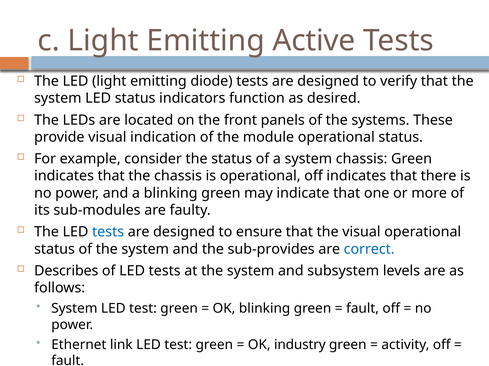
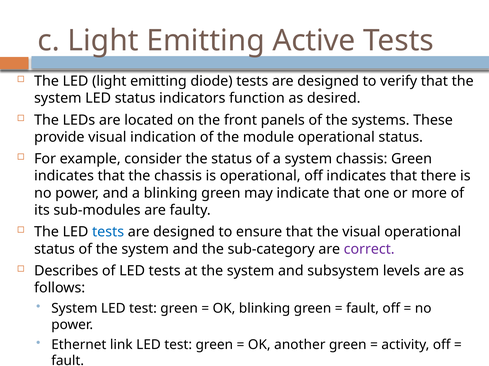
sub-provides: sub-provides -> sub-category
correct colour: blue -> purple
industry: industry -> another
